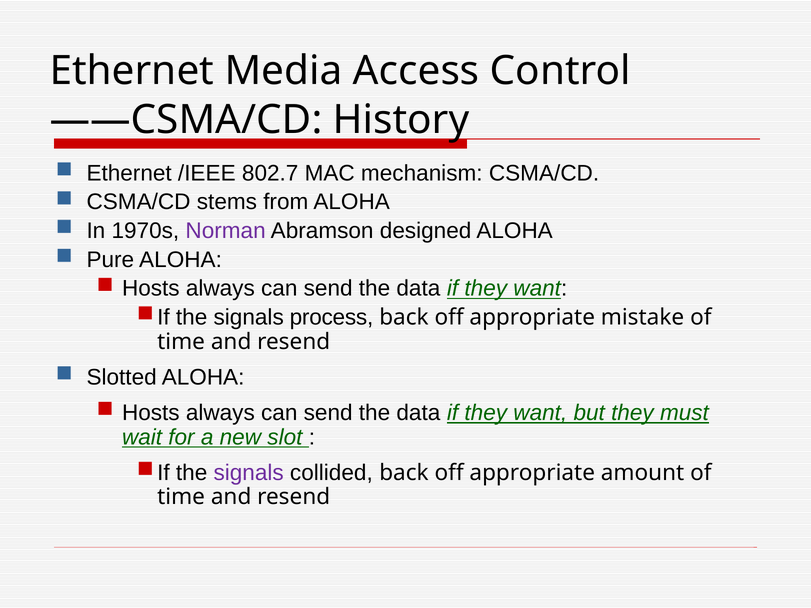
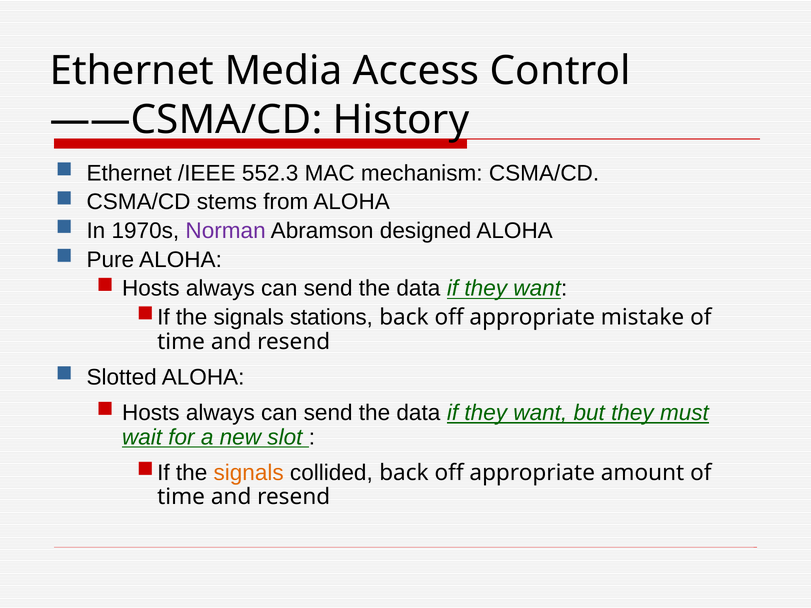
802.7: 802.7 -> 552.3
process: process -> stations
signals at (249, 473) colour: purple -> orange
